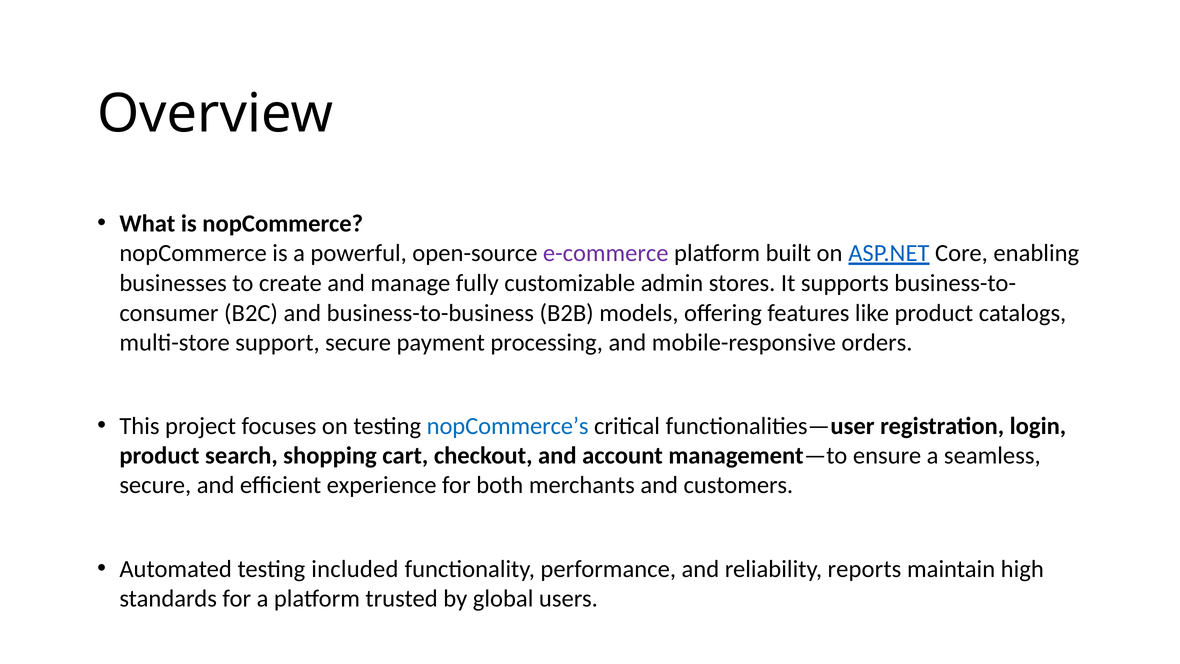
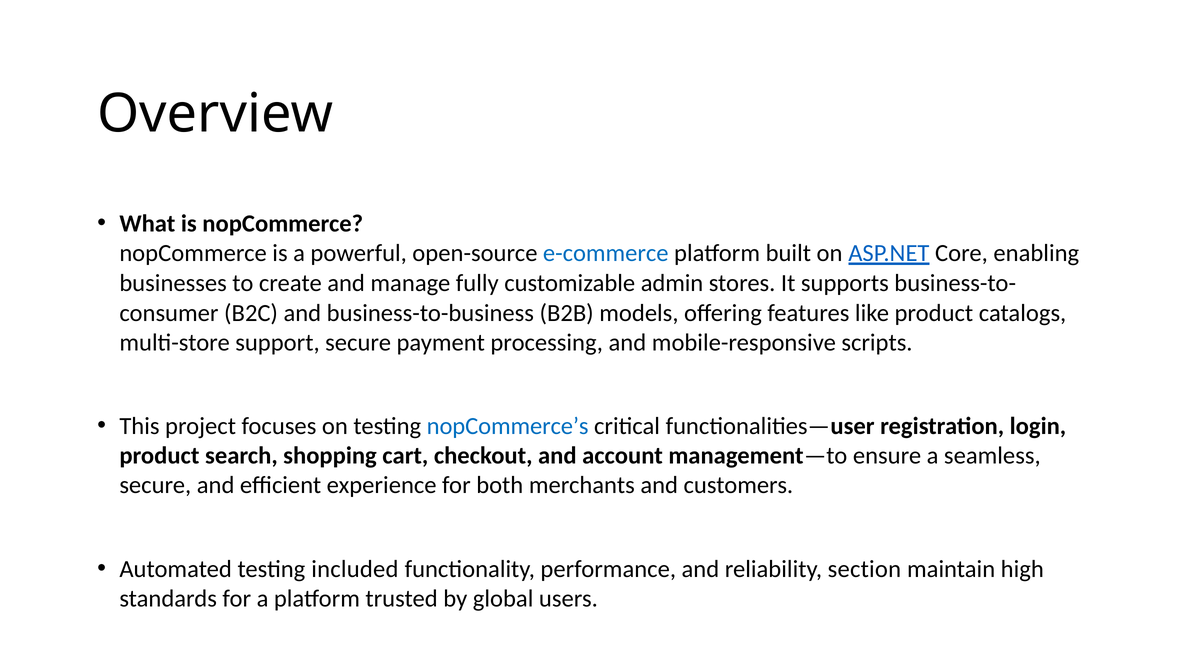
e-commerce colour: purple -> blue
orders: orders -> scripts
reports: reports -> section
